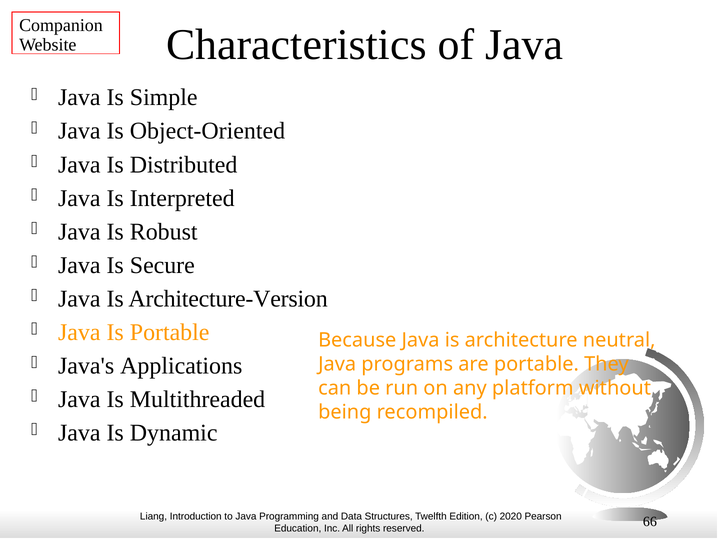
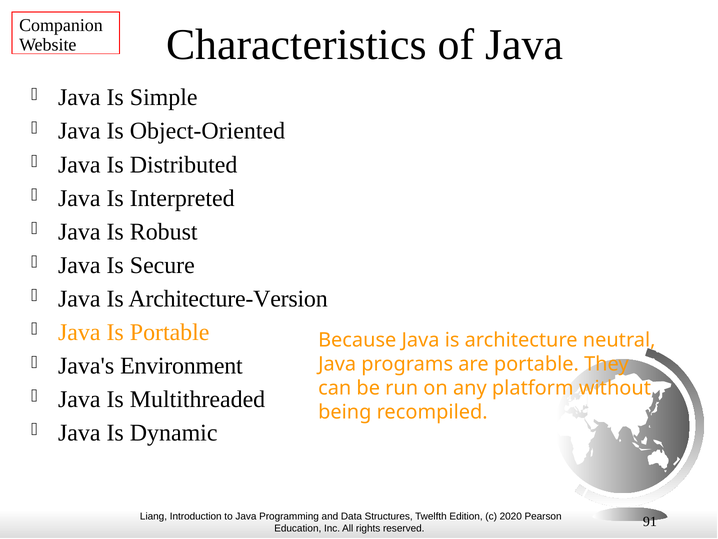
Applications: Applications -> Environment
66: 66 -> 91
